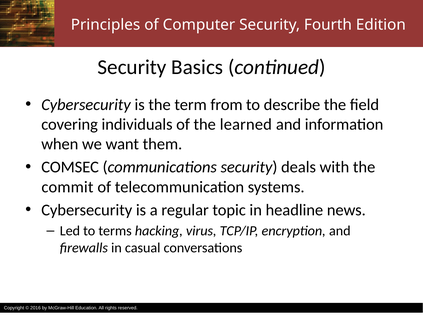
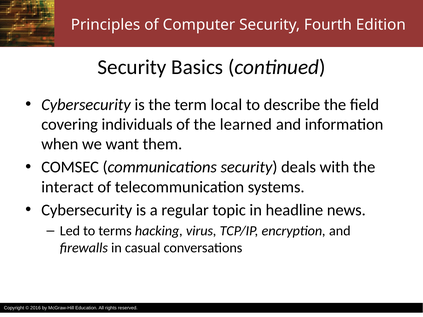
from: from -> local
commit: commit -> interact
